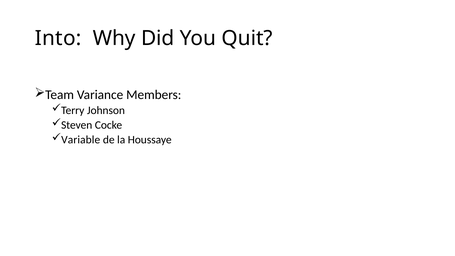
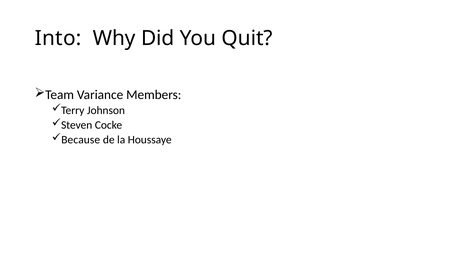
Variable: Variable -> Because
